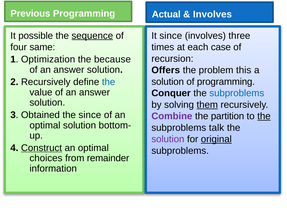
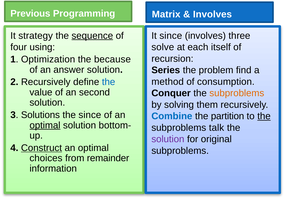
Actual: Actual -> Matrix
possible: possible -> strategy
same: same -> using
times: times -> solve
case: case -> itself
Offers: Offers -> Series
this: this -> find
solution at (168, 81): solution -> method
of programming: programming -> consumption
value of an answer: answer -> second
subproblems at (237, 93) colour: blue -> orange
them underline: present -> none
Obtained: Obtained -> Solutions
Combine colour: purple -> blue
optimal at (45, 125) underline: none -> present
original underline: present -> none
